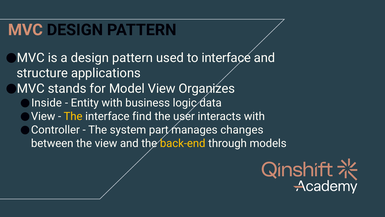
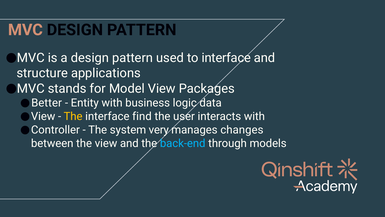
Organizes: Organizes -> Packages
Inside: Inside -> Better
part: part -> very
back-end colour: yellow -> light blue
